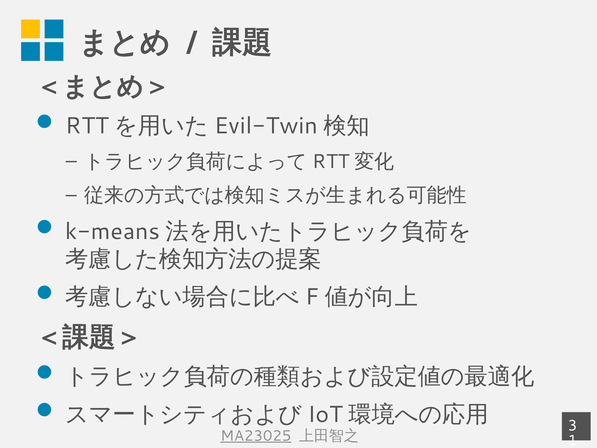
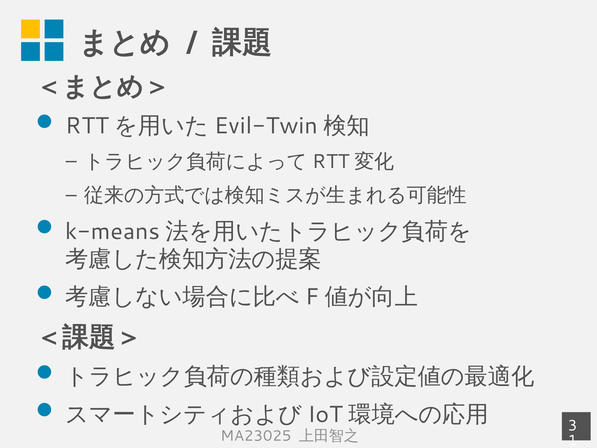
MA23025 underline: present -> none
